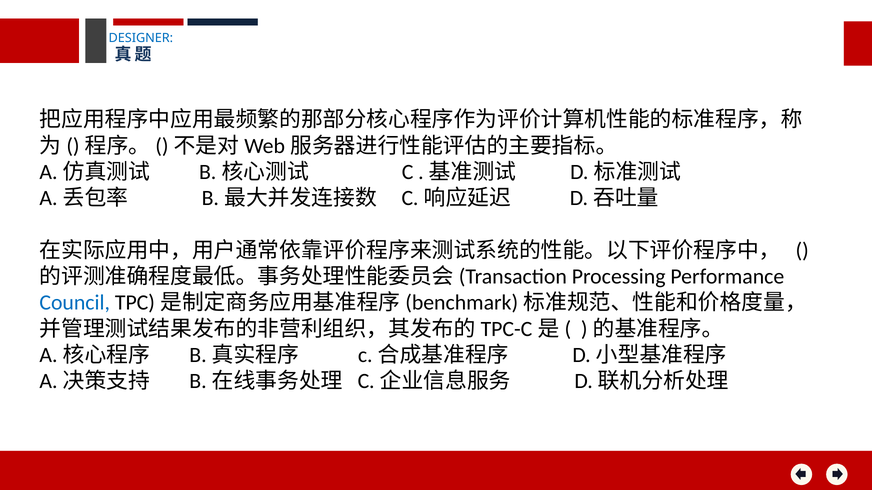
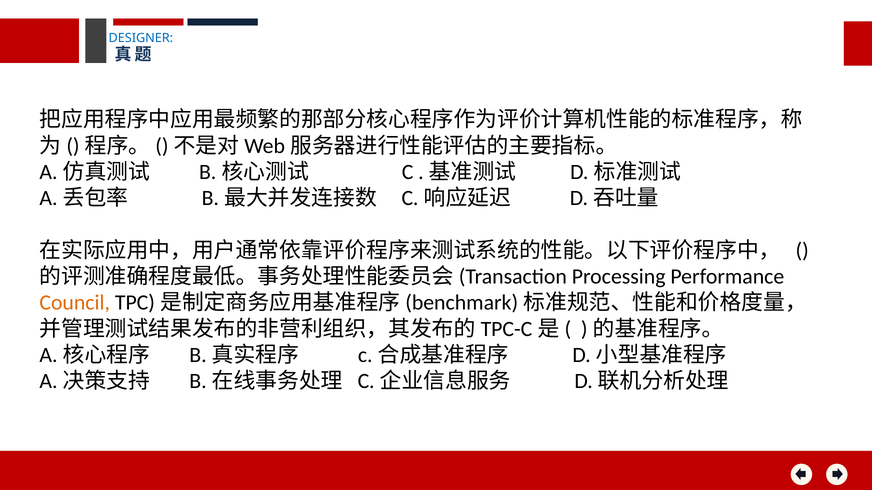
Council colour: blue -> orange
